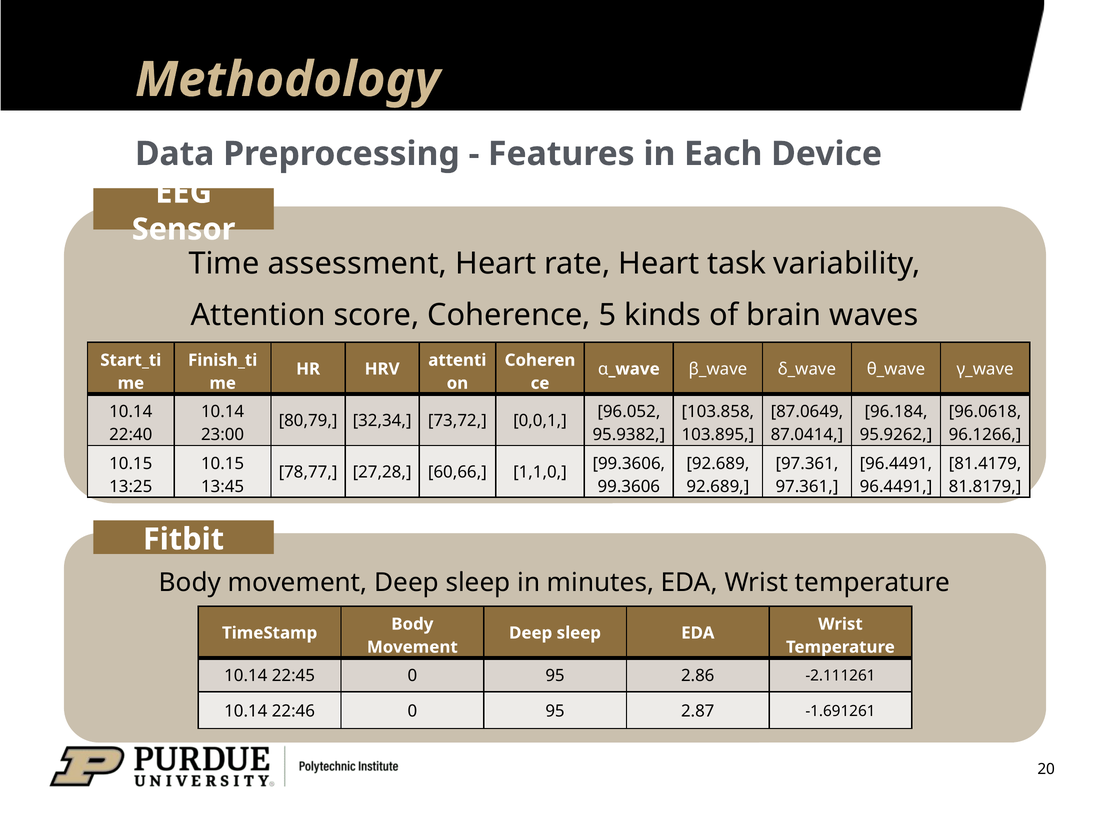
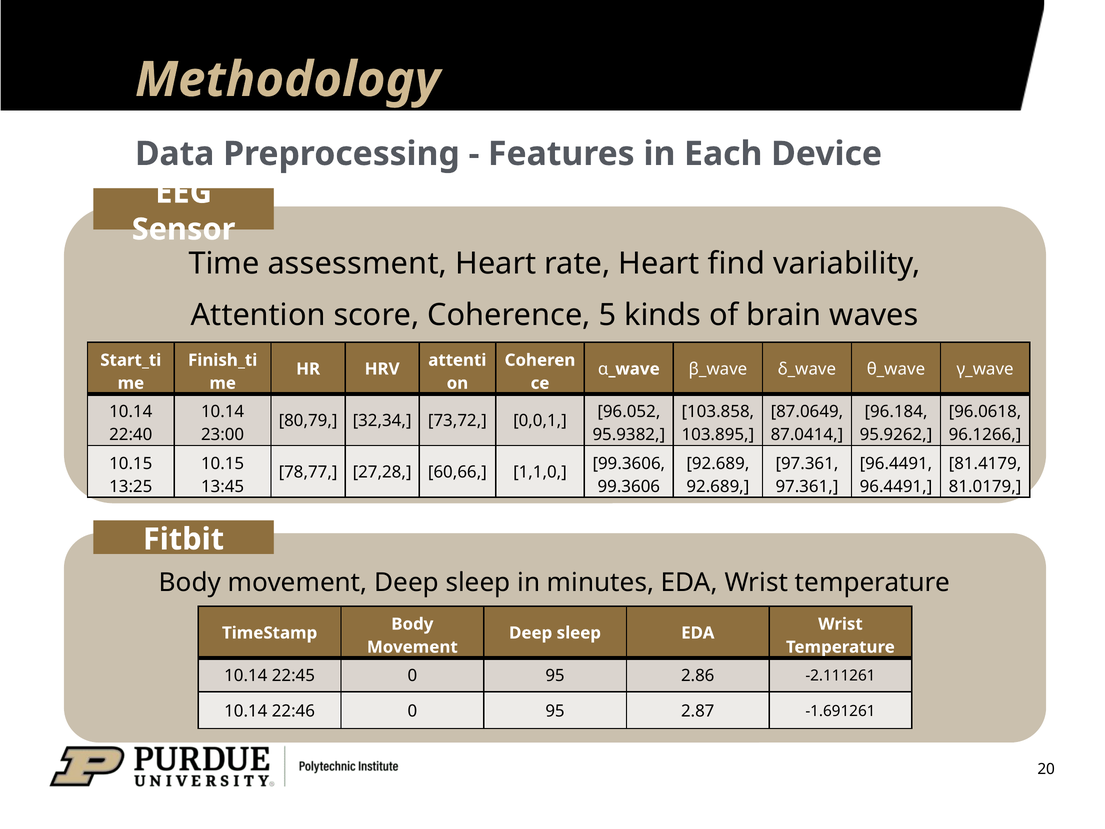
task: task -> find
81.8179: 81.8179 -> 81.0179
